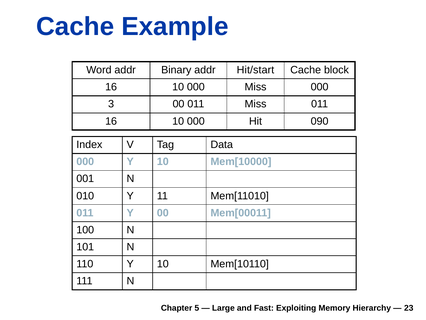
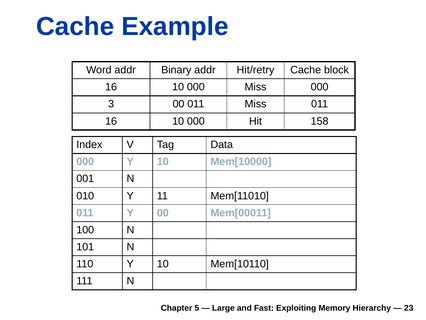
Hit/start: Hit/start -> Hit/retry
090: 090 -> 158
